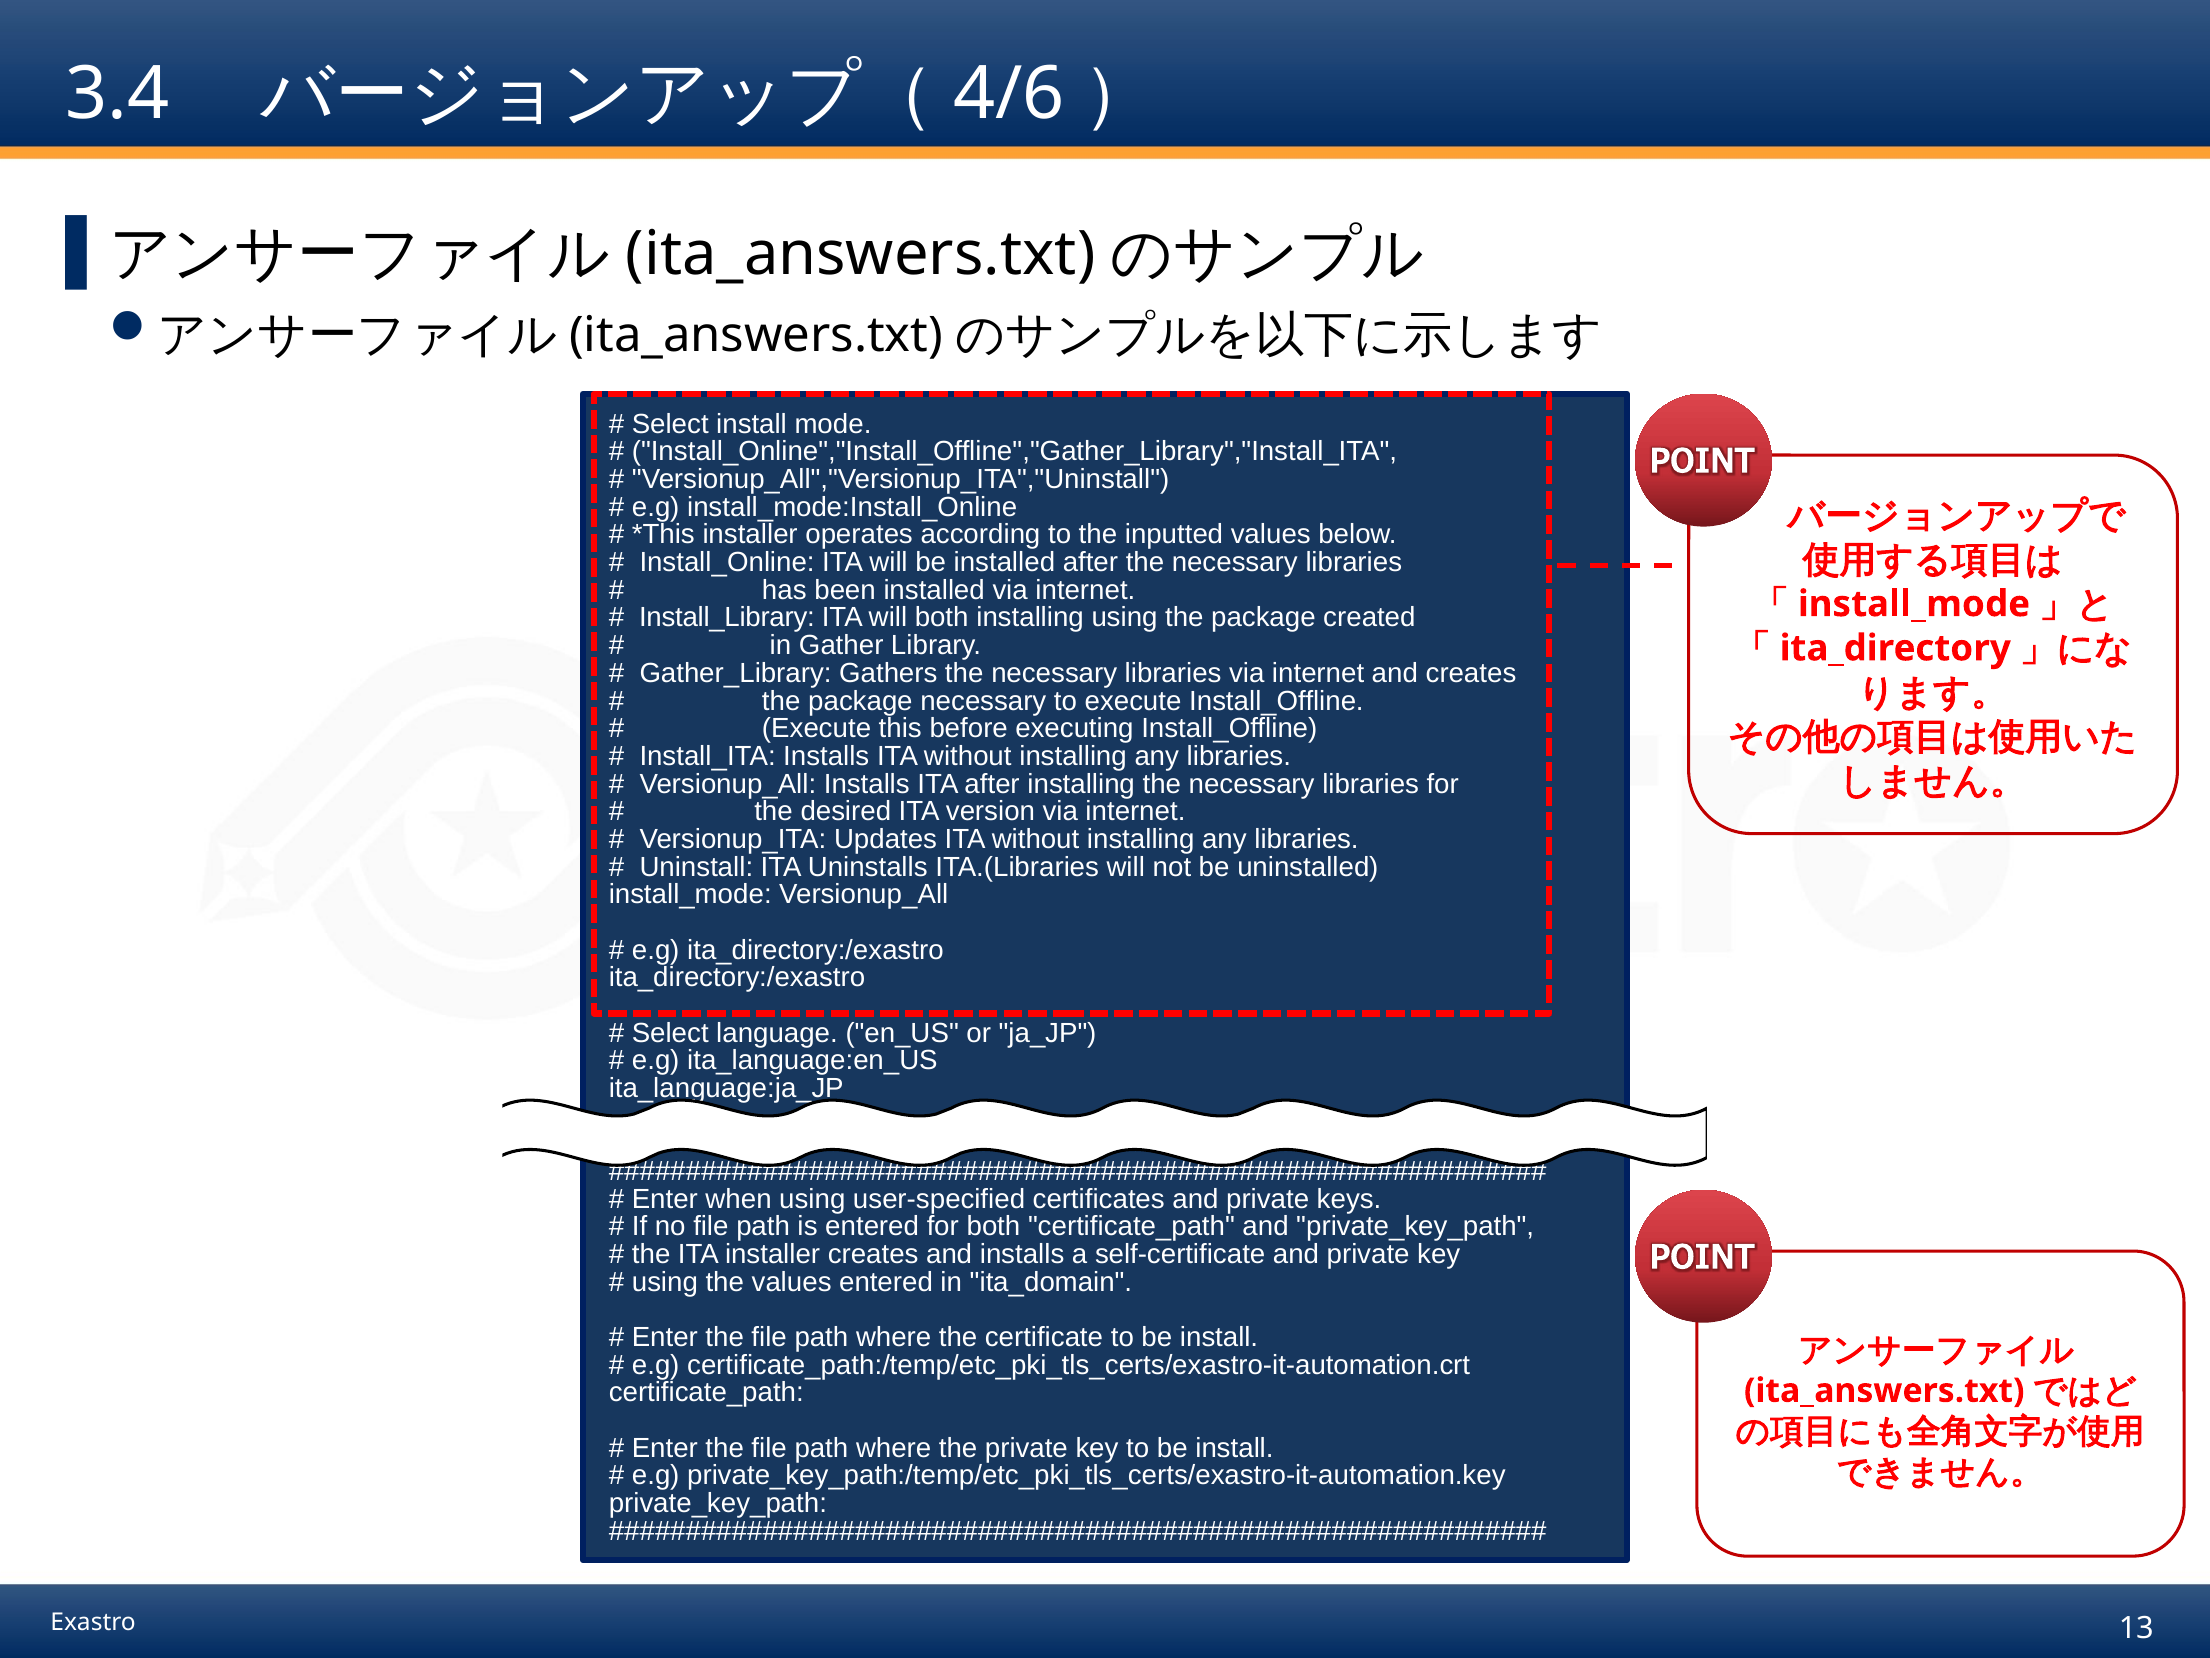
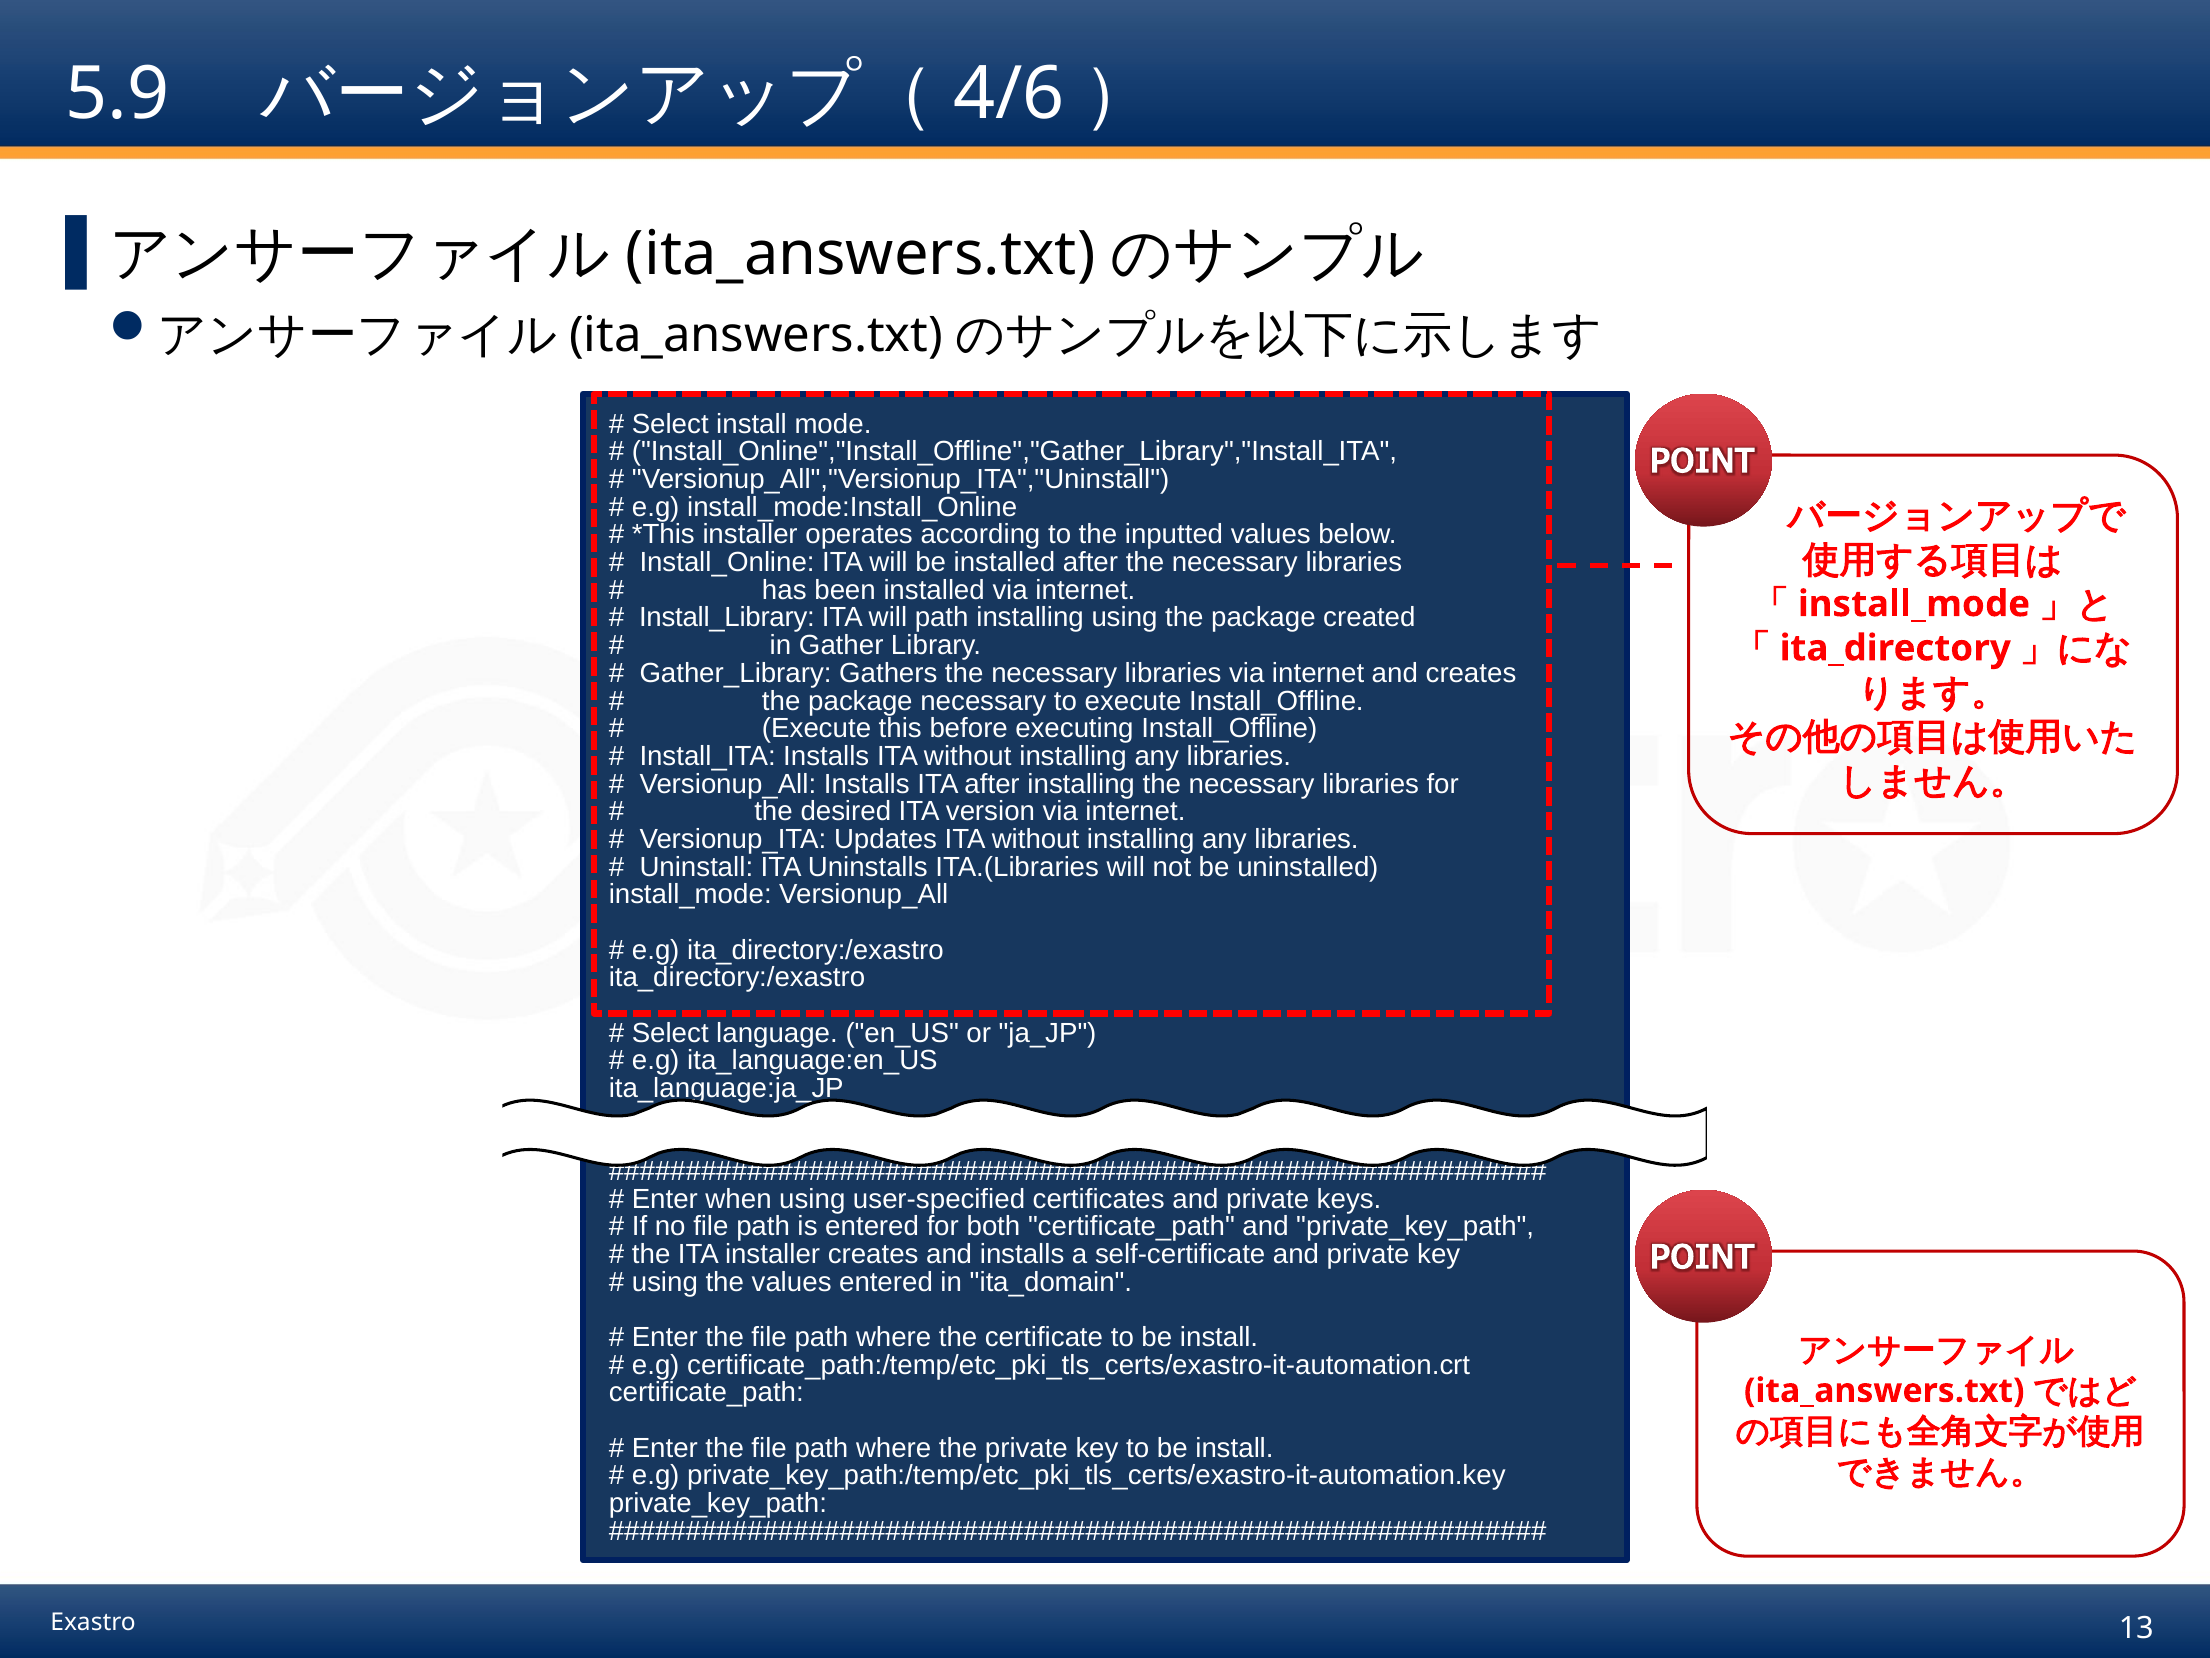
3.4: 3.4 -> 5.9
will both: both -> path
